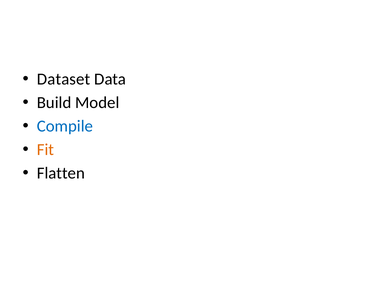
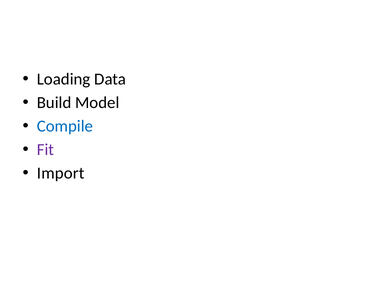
Dataset: Dataset -> Loading
Fit colour: orange -> purple
Flatten: Flatten -> Import
